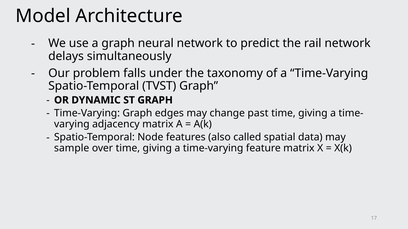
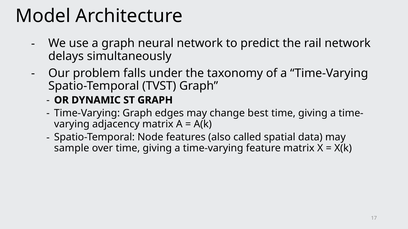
past: past -> best
